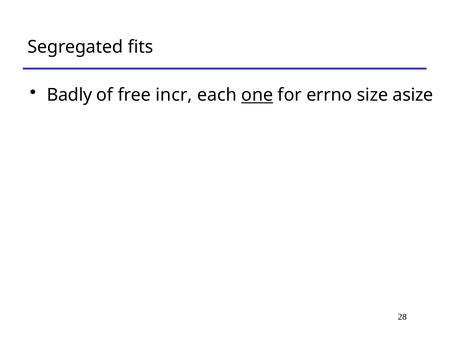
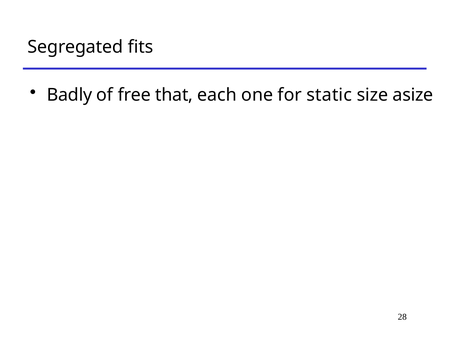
incr: incr -> that
one underline: present -> none
errno: errno -> static
